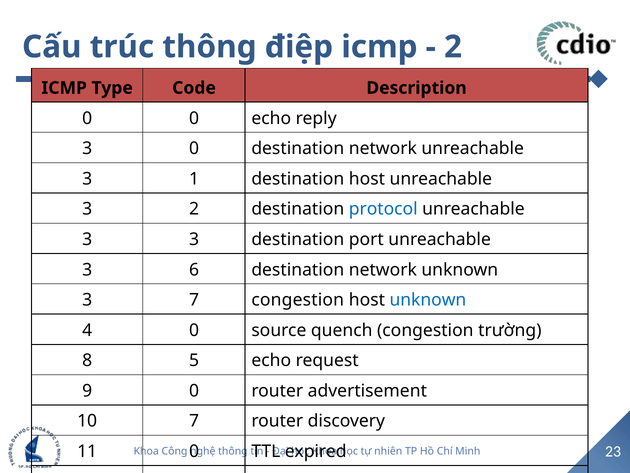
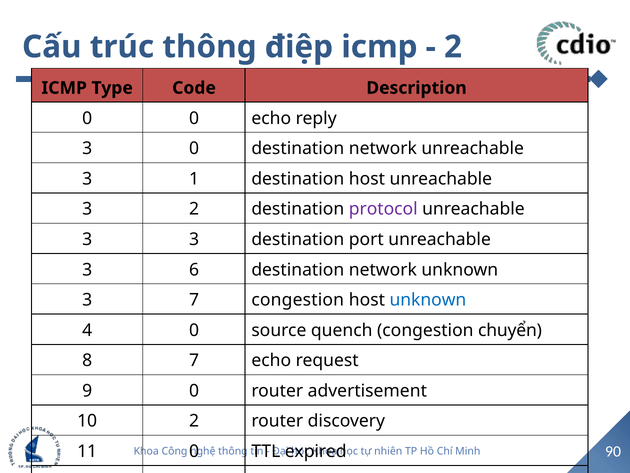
protocol colour: blue -> purple
trường: trường -> chuyển
8 5: 5 -> 7
10 7: 7 -> 2
23: 23 -> 90
